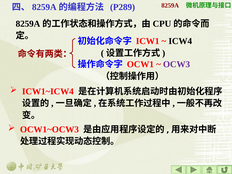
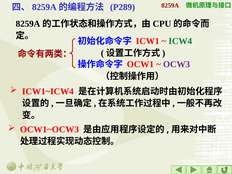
ICW4 colour: black -> green
